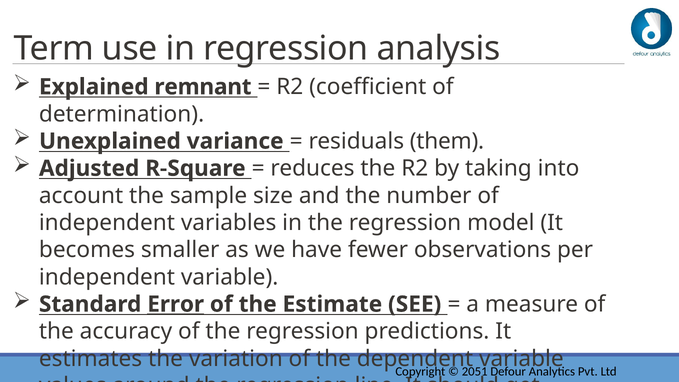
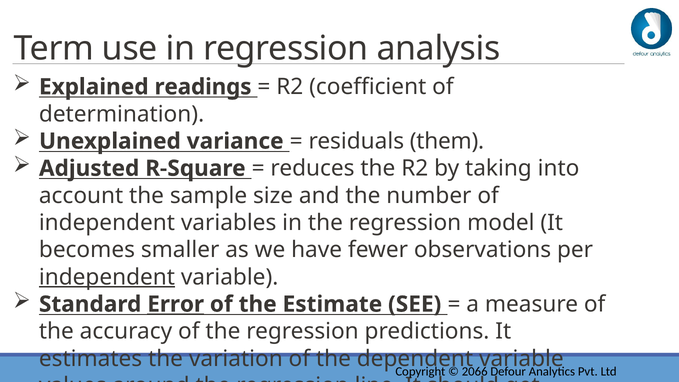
remnant: remnant -> readings
independent at (107, 277) underline: none -> present
2051: 2051 -> 2066
